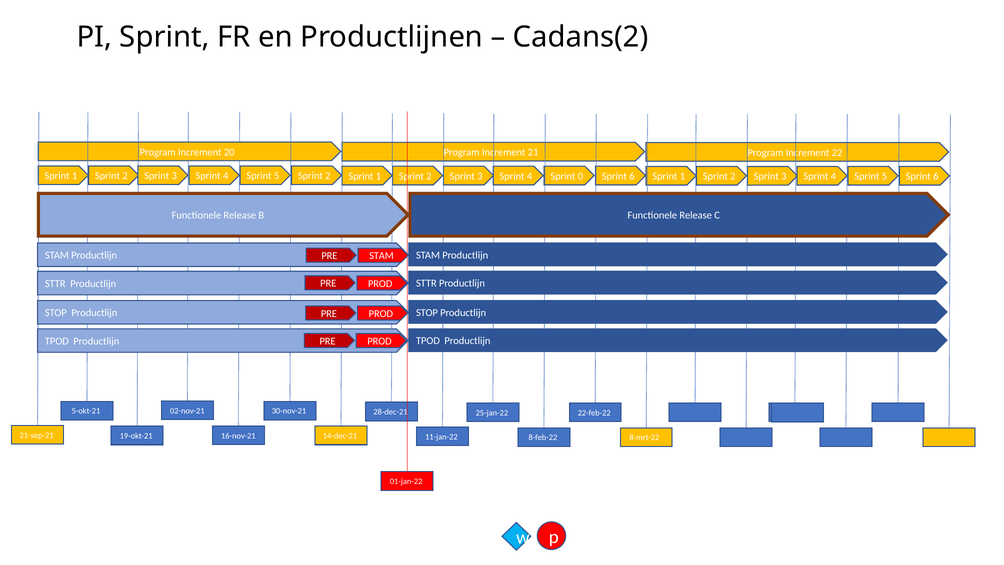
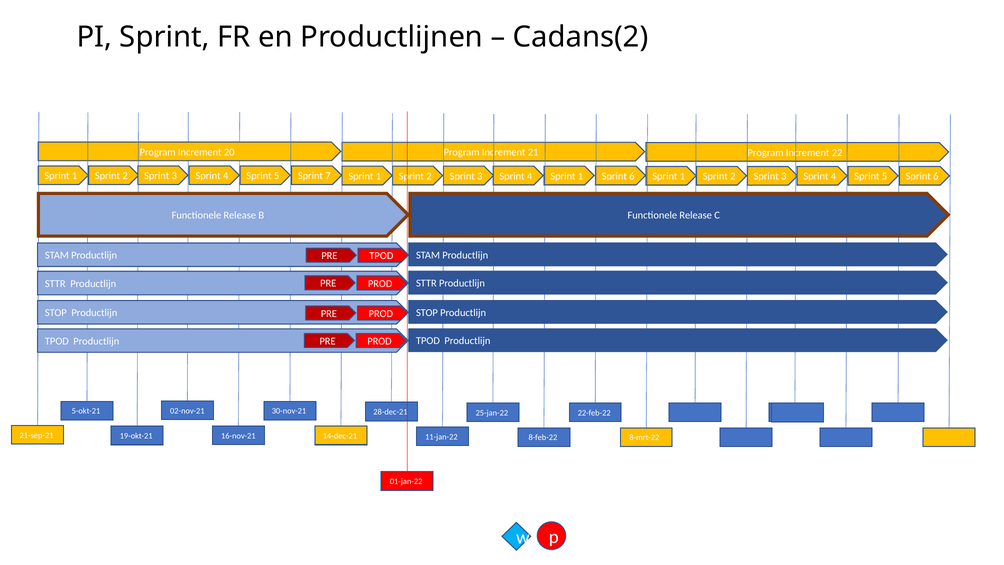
5 Sprint 2: 2 -> 7
4 Sprint 0: 0 -> 1
PRE STAM: STAM -> TPOD
